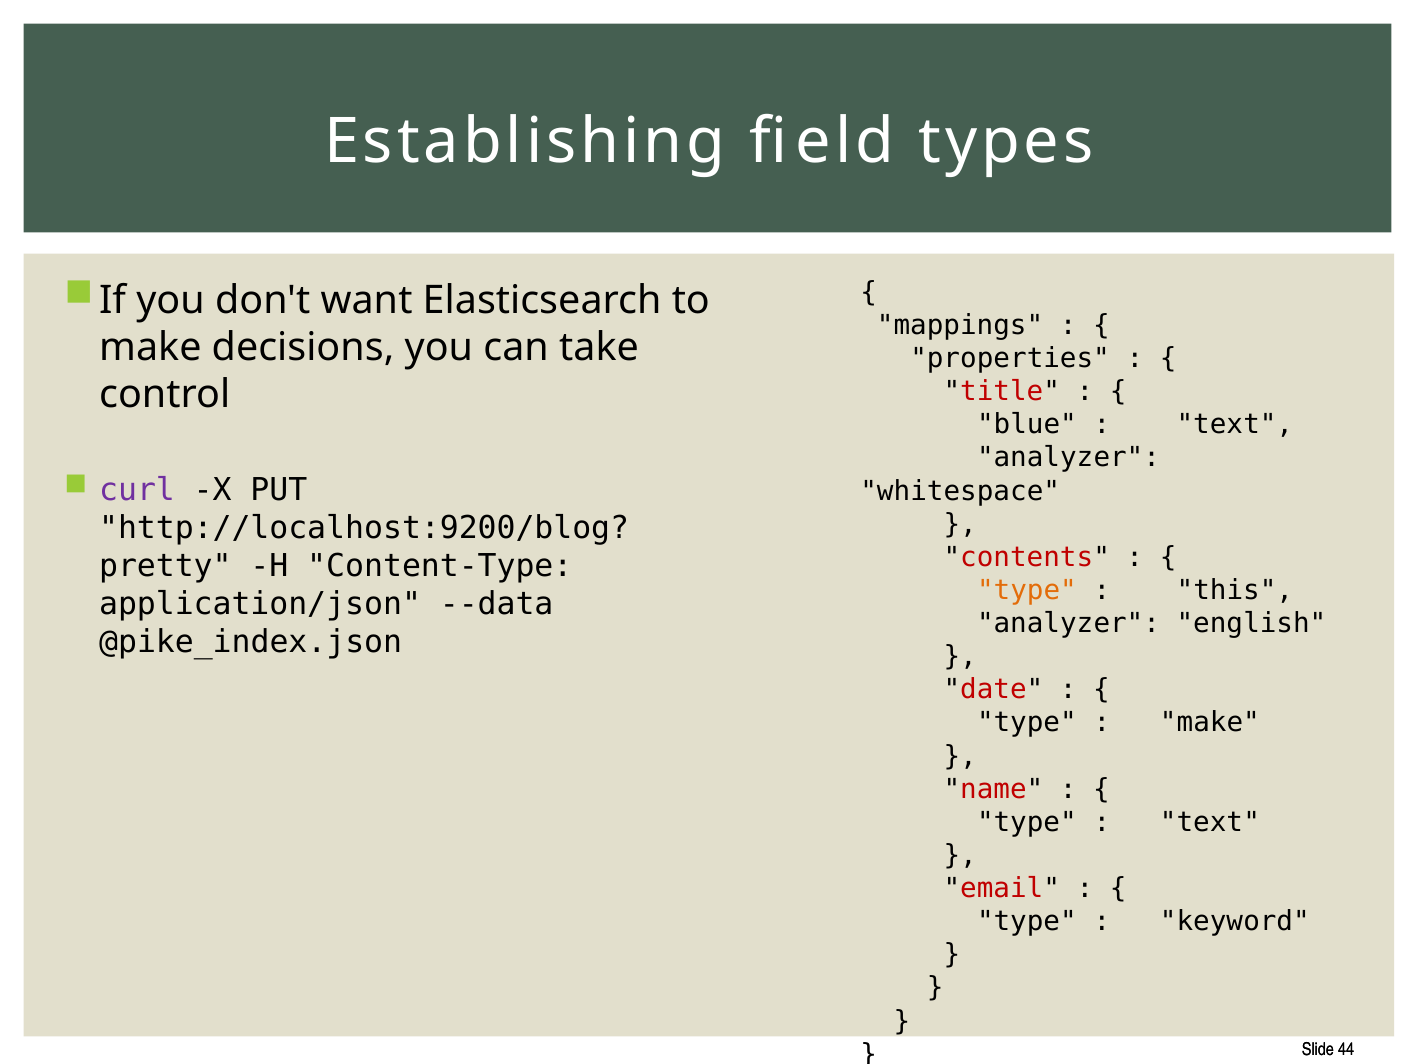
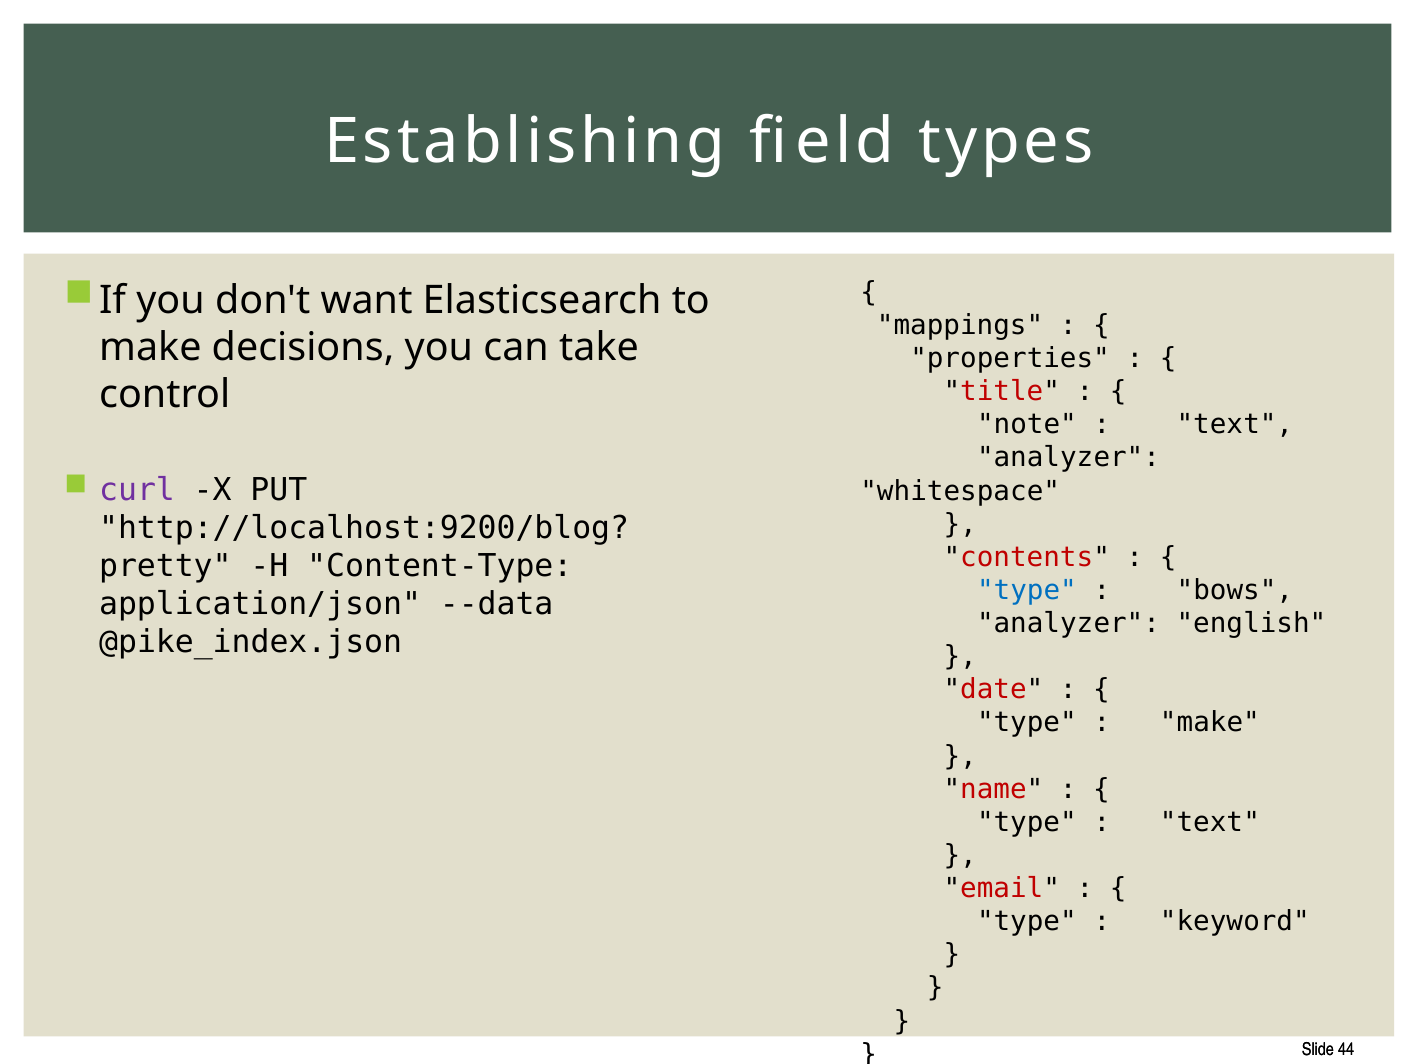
blue: blue -> note
type at (1027, 591) colour: orange -> blue
this: this -> bows
